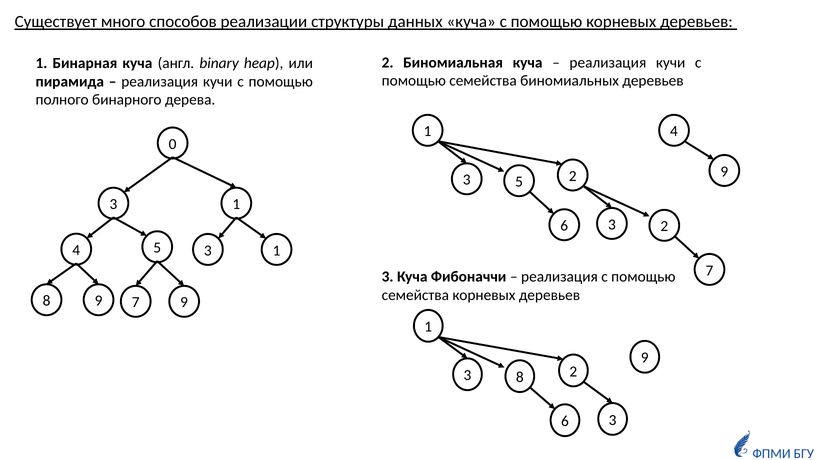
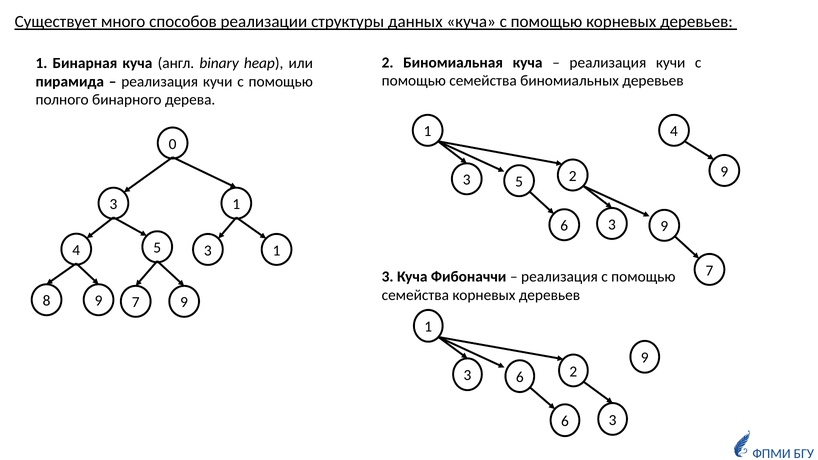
3 2: 2 -> 9
3 8: 8 -> 6
